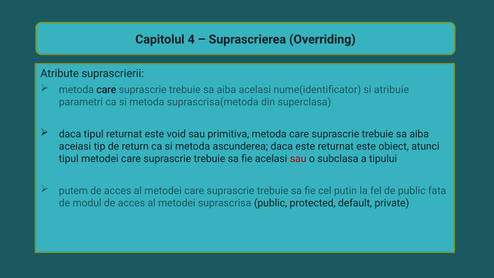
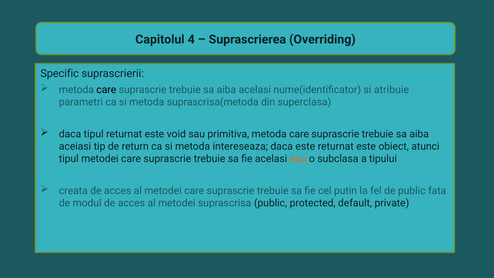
Atribute: Atribute -> Specific
ascunderea: ascunderea -> intereseaza
sau at (298, 159) colour: red -> orange
putem: putem -> creata
